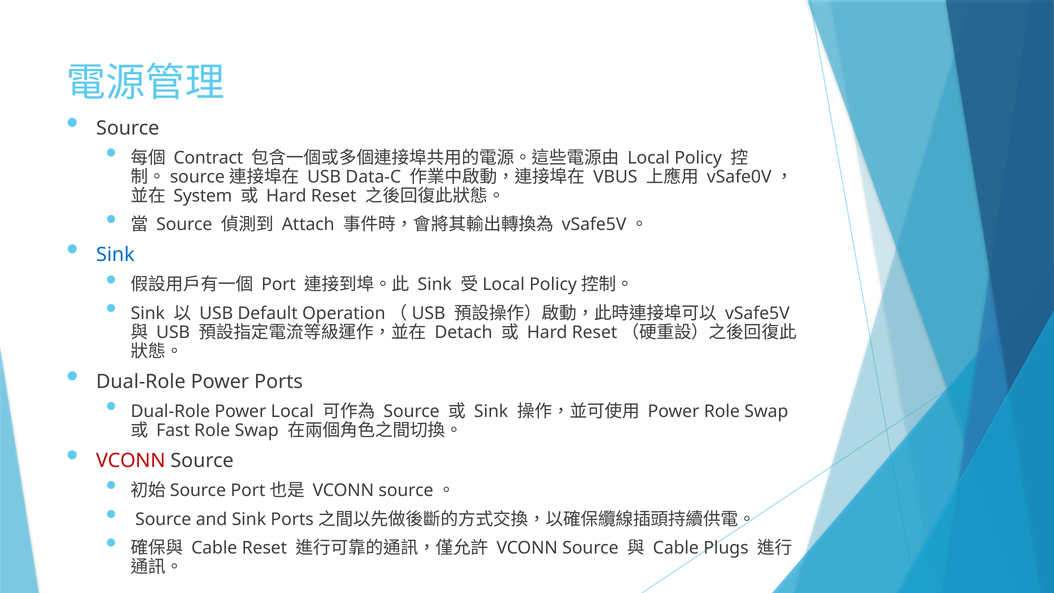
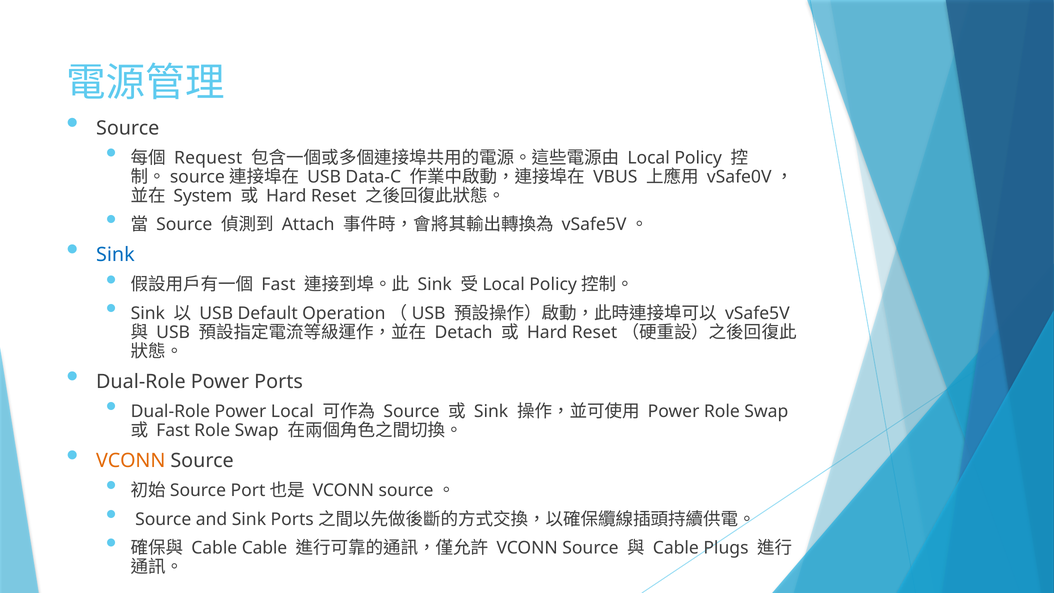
Contract: Contract -> Request
Port at (279, 285): Port -> Fast
VCONN at (131, 461) colour: red -> orange
Cable Reset: Reset -> Cable
